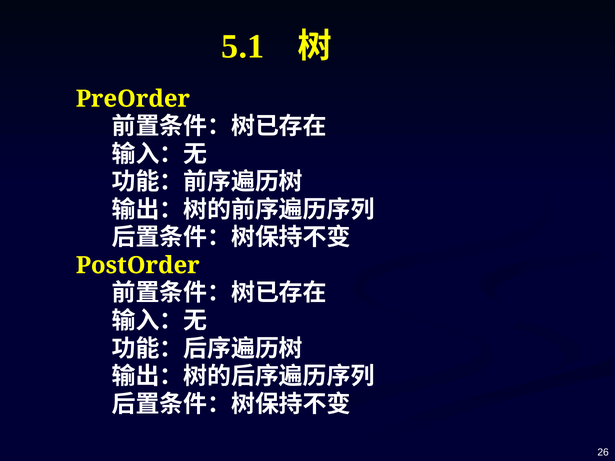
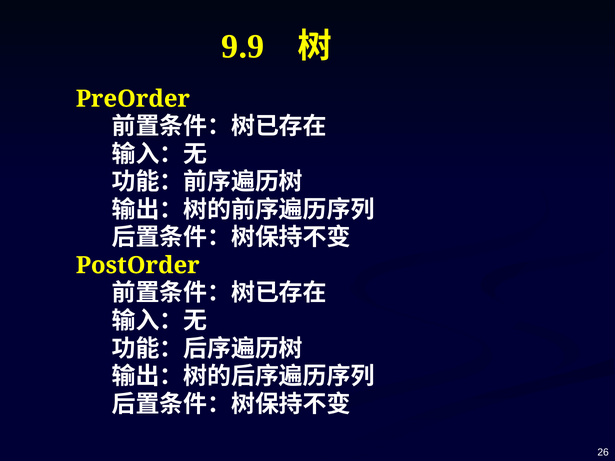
5.1: 5.1 -> 9.9
